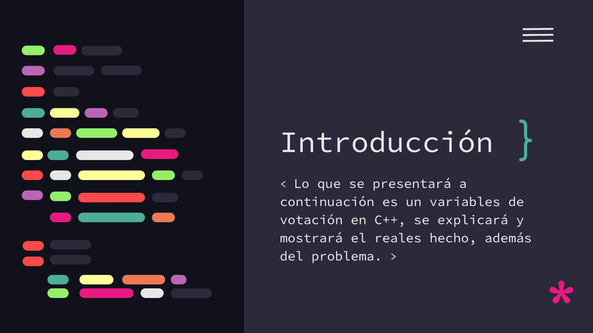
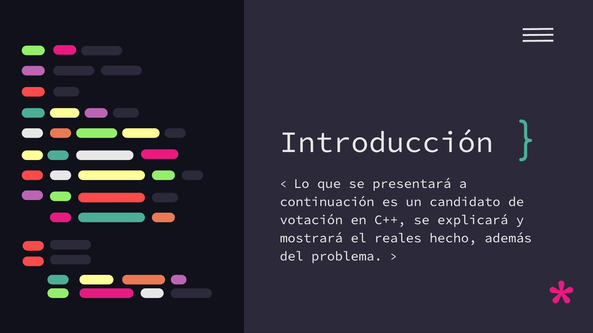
variables: variables -> candidato
